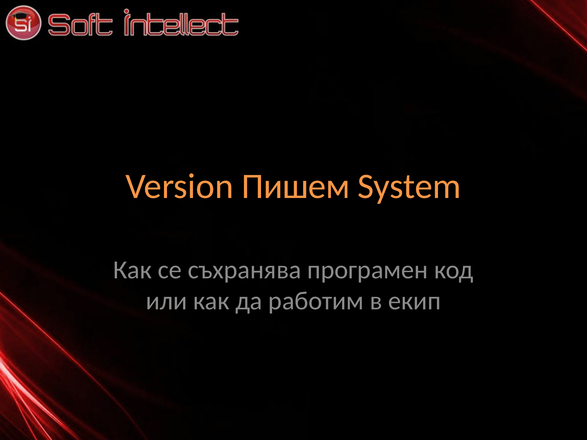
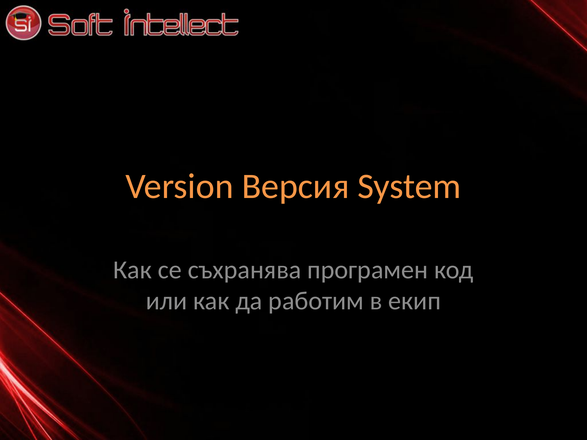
Пишем: Пишем -> Версия
